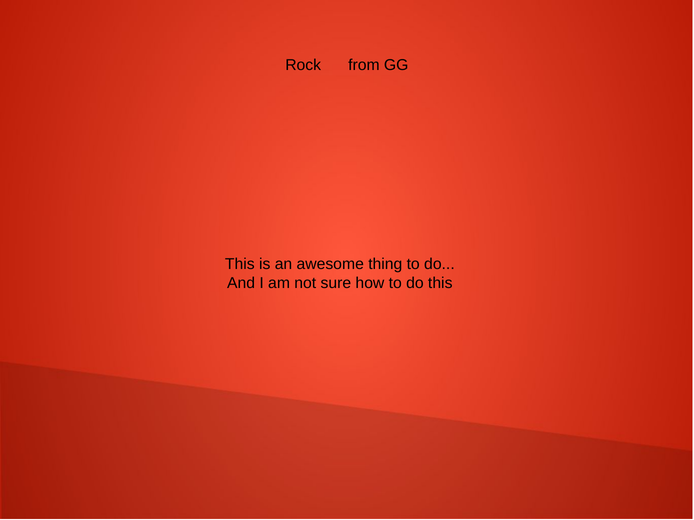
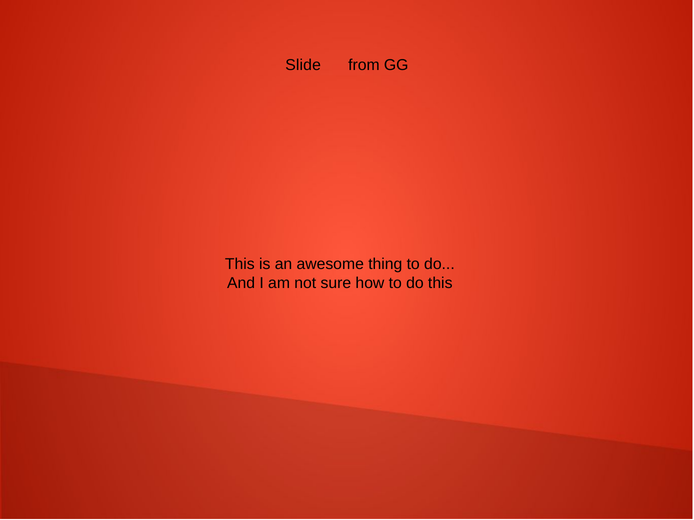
Rock: Rock -> Slide
